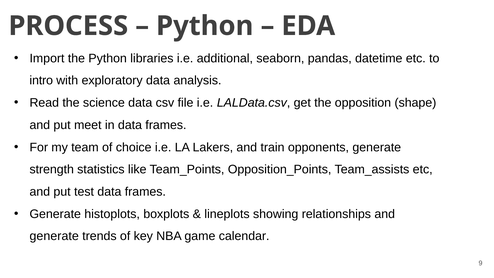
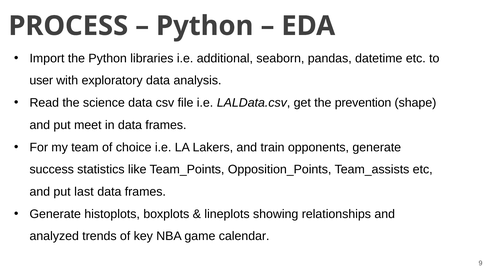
intro: intro -> user
opposition: opposition -> prevention
strength: strength -> success
test: test -> last
generate at (54, 236): generate -> analyzed
